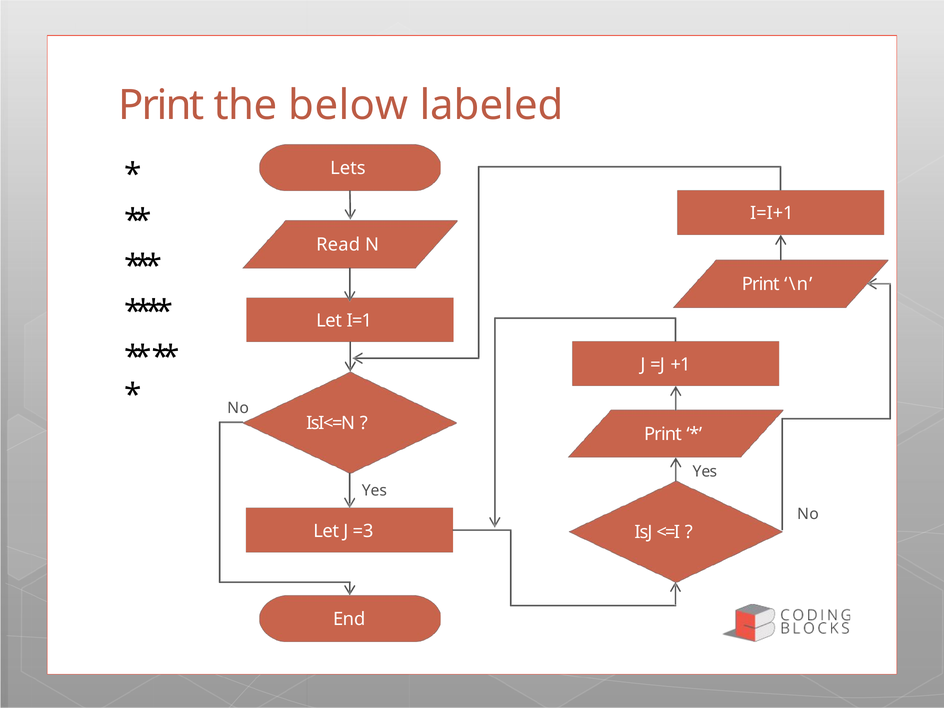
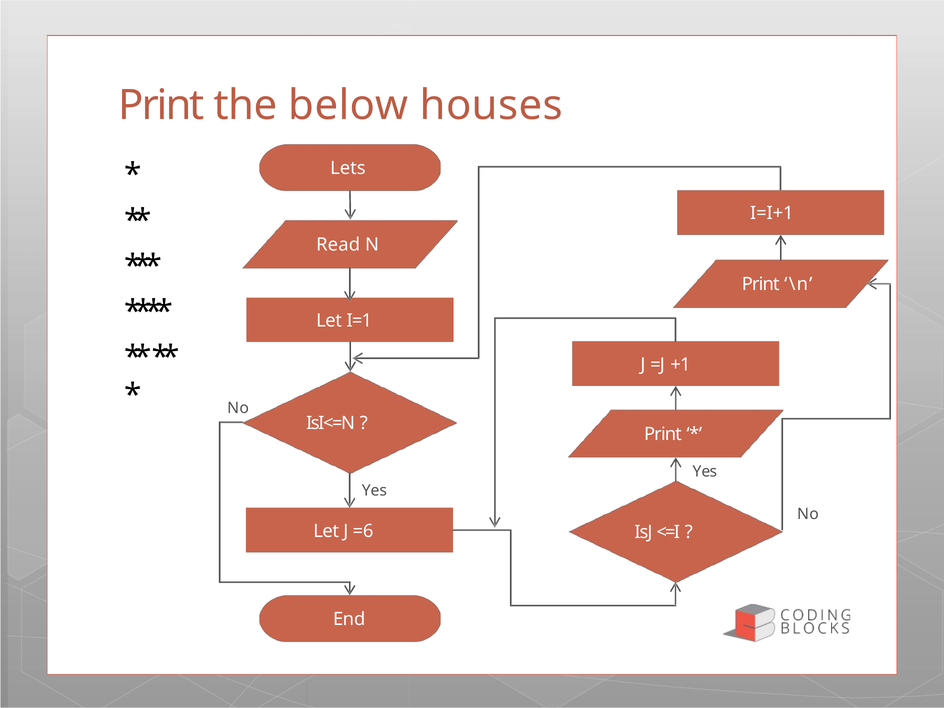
labeled: labeled -> houses
=3: =3 -> =6
